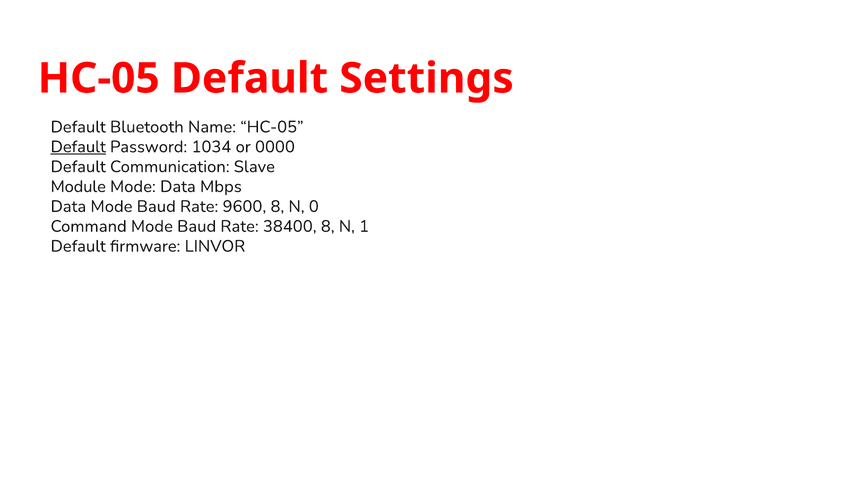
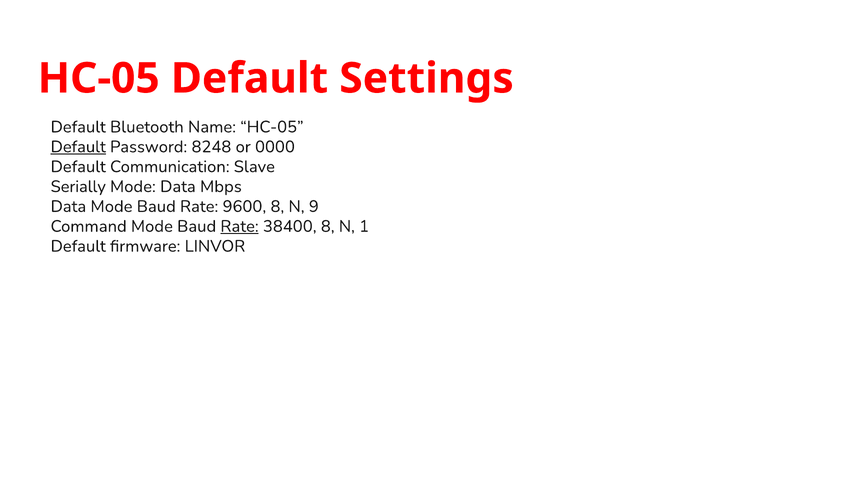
1034: 1034 -> 8248
Module: Module -> Serially
0: 0 -> 9
Rate at (240, 226) underline: none -> present
